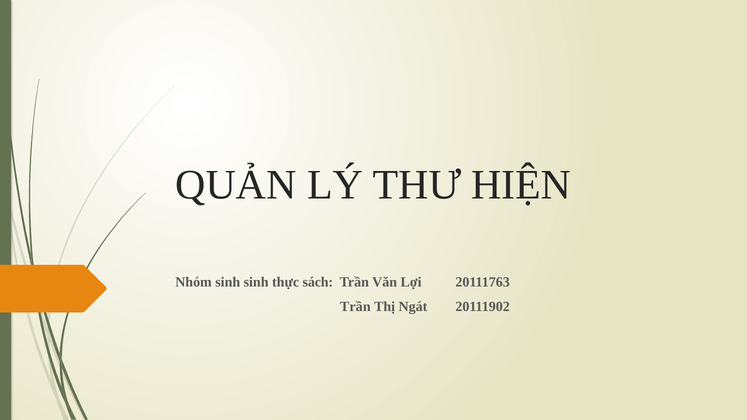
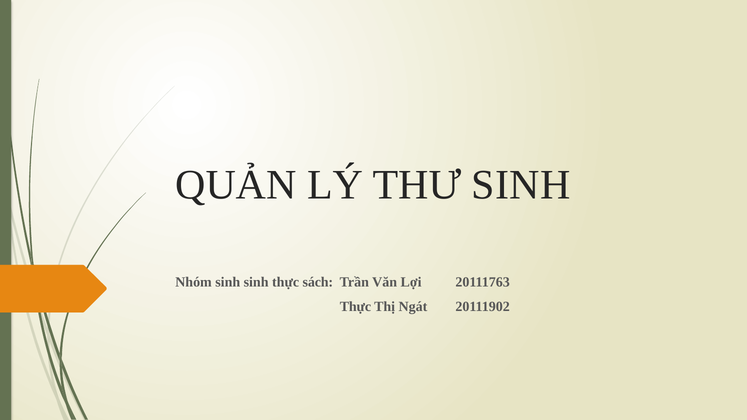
THƯ HIỆN: HIỆN -> SINH
Trần at (355, 307): Trần -> Thực
